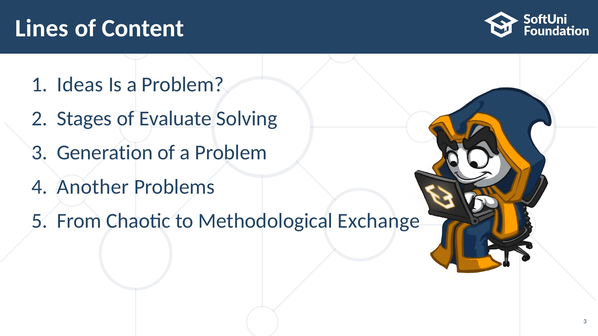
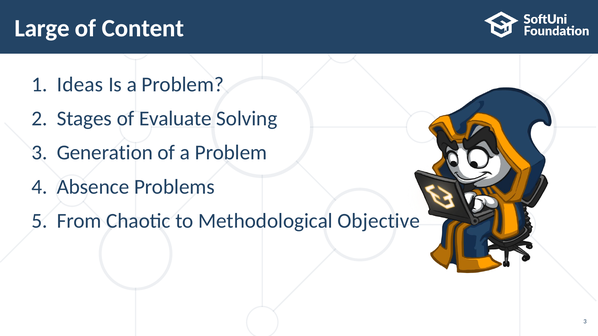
Lines: Lines -> Large
Another: Another -> Absence
Exchange: Exchange -> Objective
